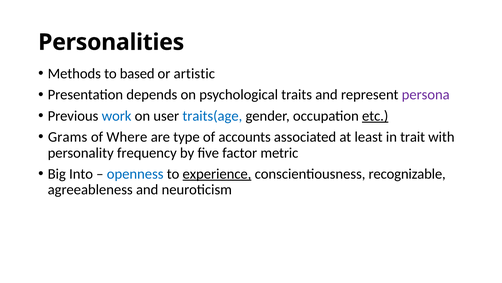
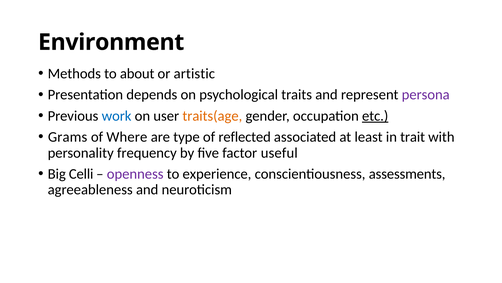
Personalities: Personalities -> Environment
based: based -> about
traits(age colour: blue -> orange
accounts: accounts -> reflected
metric: metric -> useful
Into: Into -> Celli
openness colour: blue -> purple
experience underline: present -> none
recognizable: recognizable -> assessments
